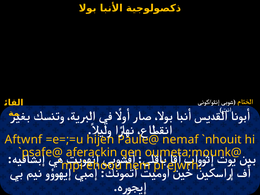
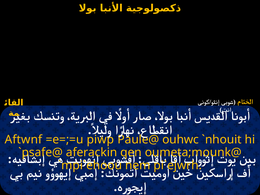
hijen: hijen -> piwp
nemaf: nemaf -> ouhwc
